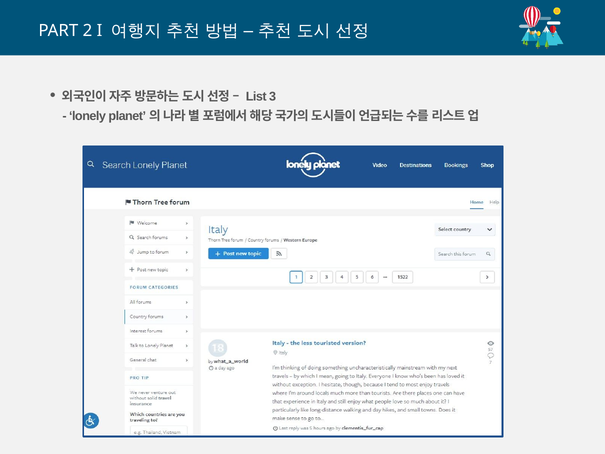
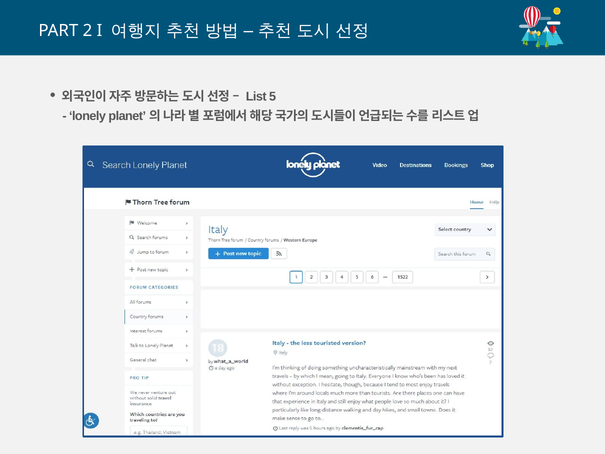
3: 3 -> 5
